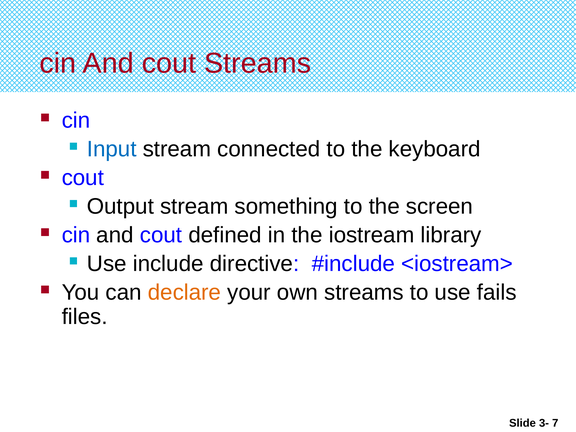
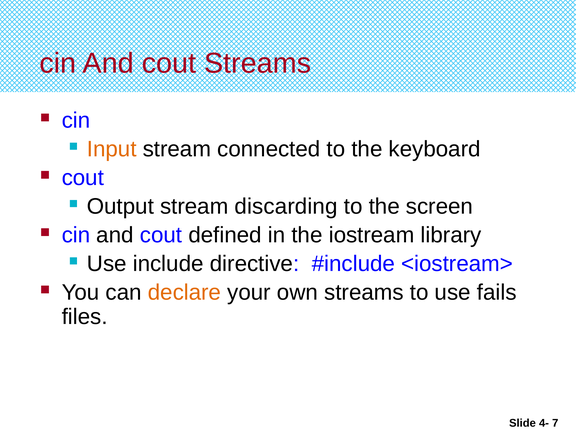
Input colour: blue -> orange
something: something -> discarding
3-: 3- -> 4-
